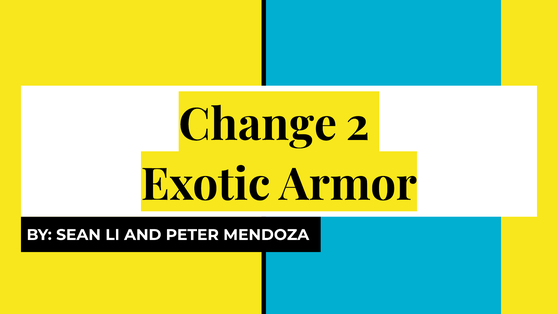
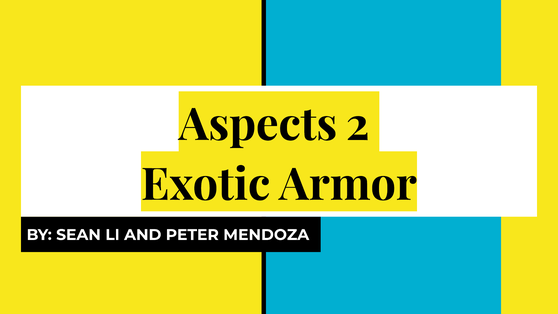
Change: Change -> Aspects
